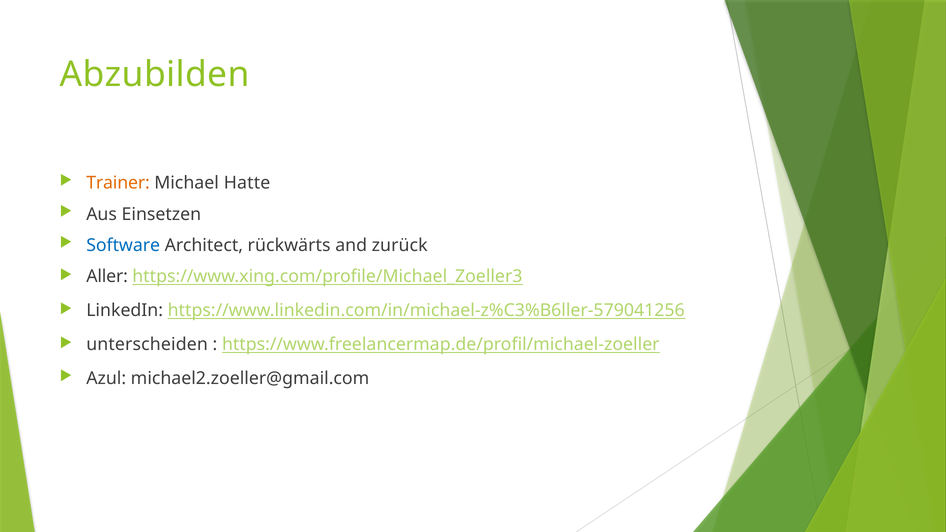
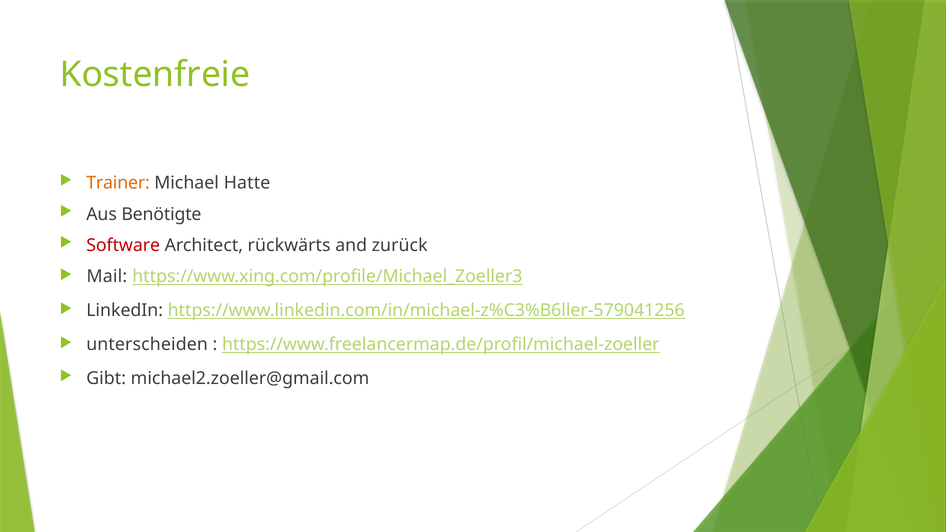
Abzubilden: Abzubilden -> Kostenfreie
Einsetzen: Einsetzen -> Benötigte
Software colour: blue -> red
Aller: Aller -> Mail
Azul: Azul -> Gibt
